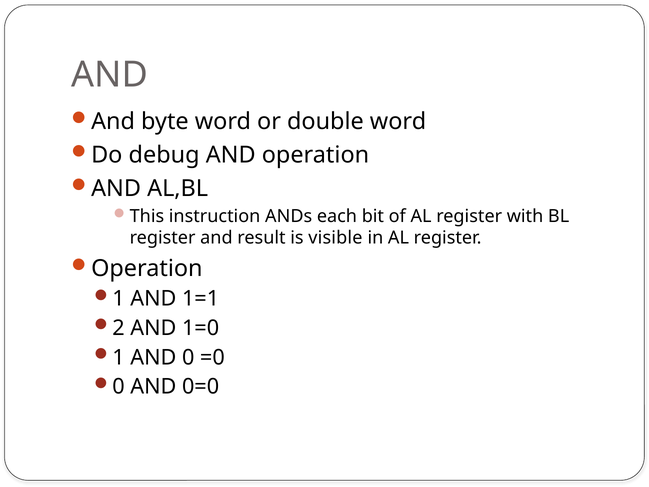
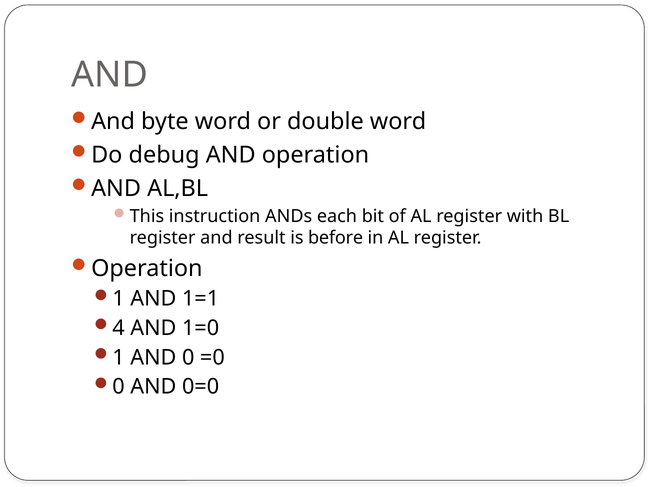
visible: visible -> before
2: 2 -> 4
